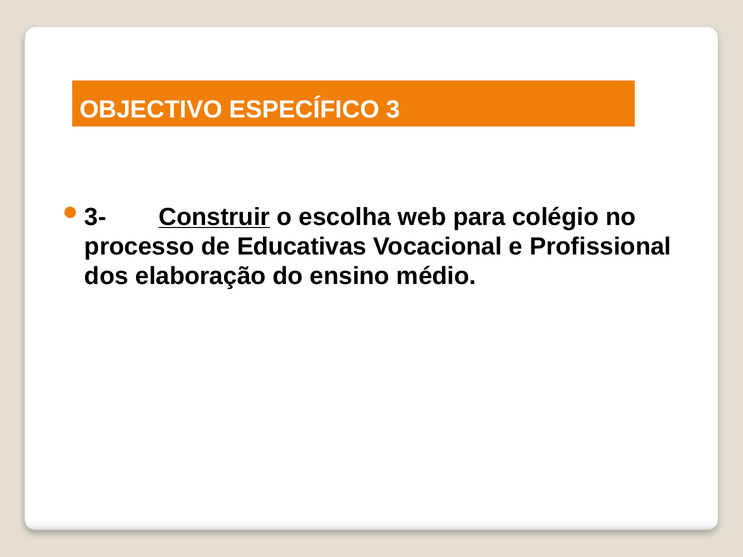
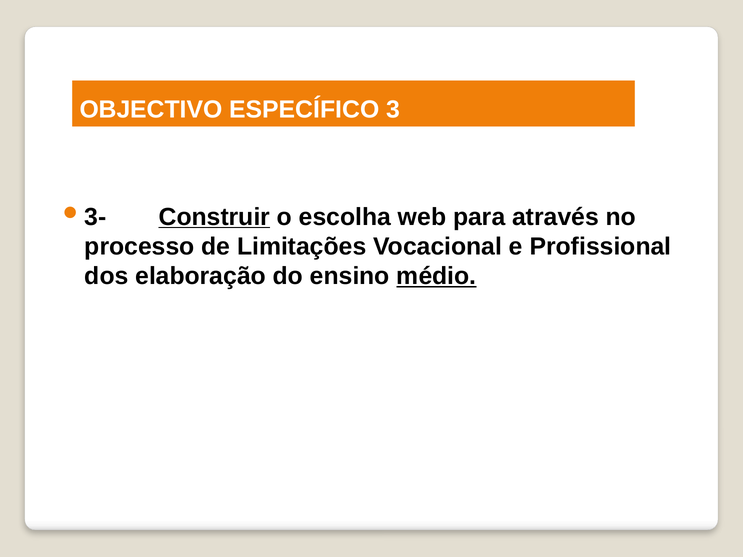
colégio: colégio -> através
Educativas: Educativas -> Limitações
médio underline: none -> present
